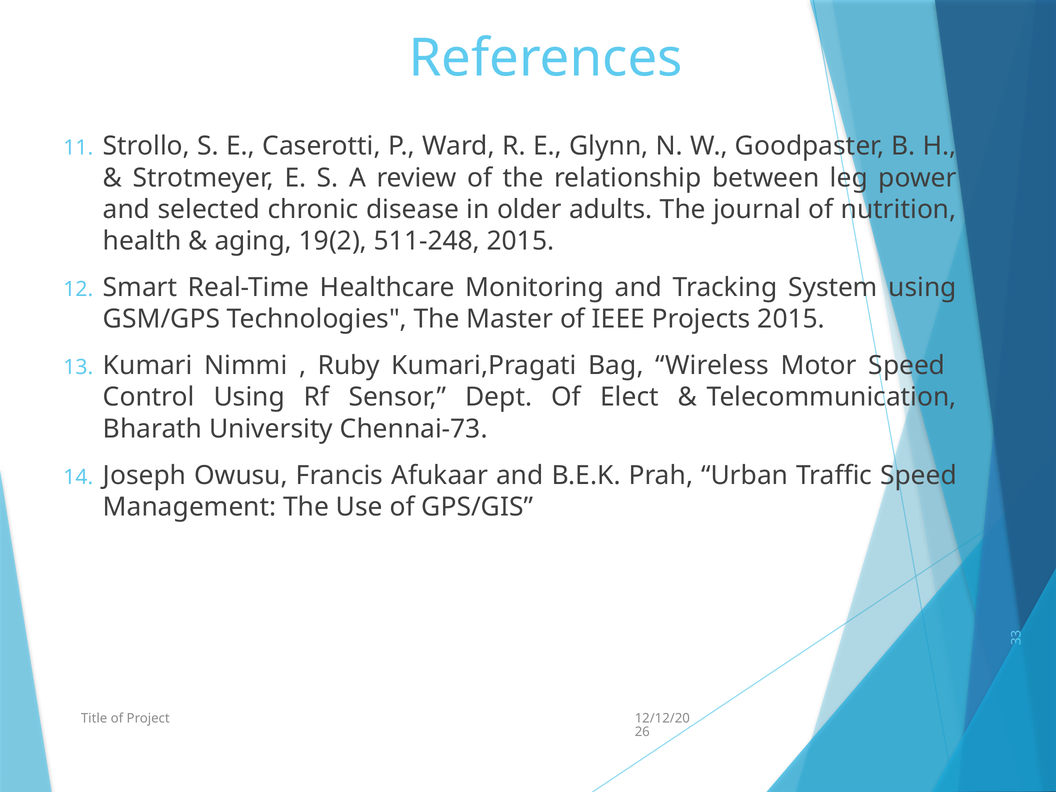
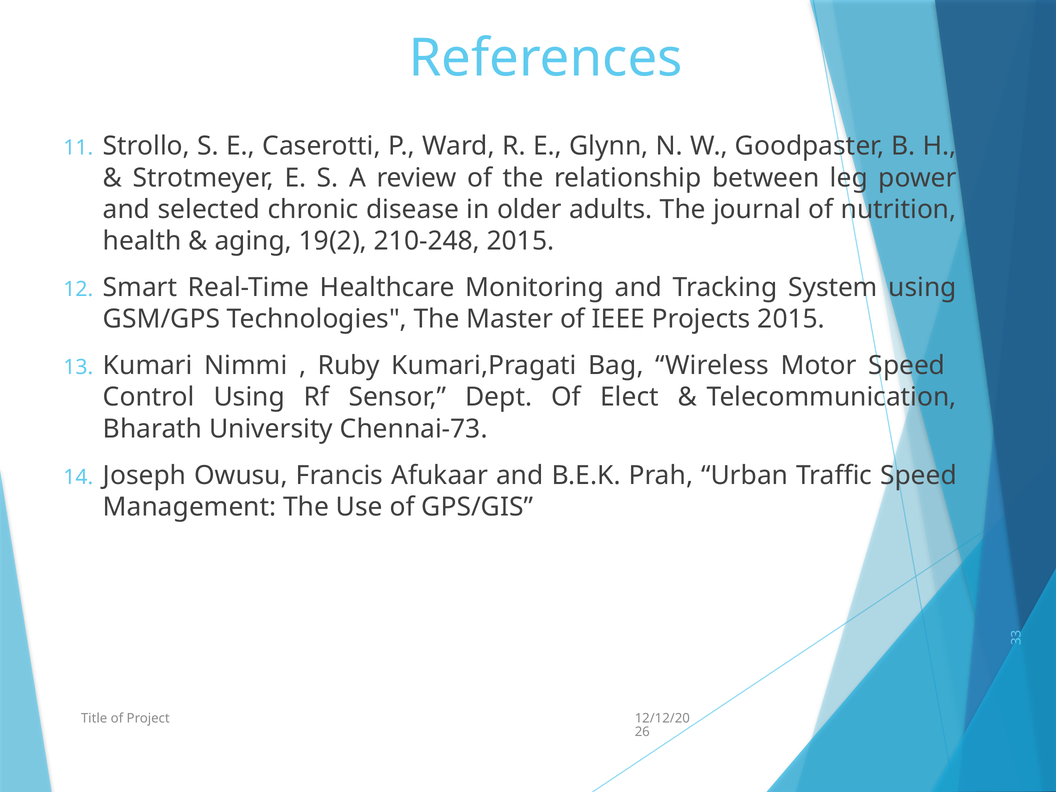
511-248: 511-248 -> 210-248
